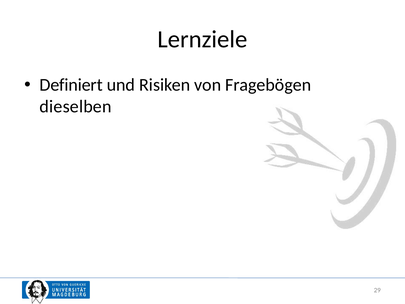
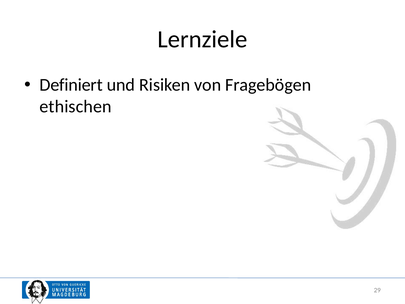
dieselben: dieselben -> ethischen
